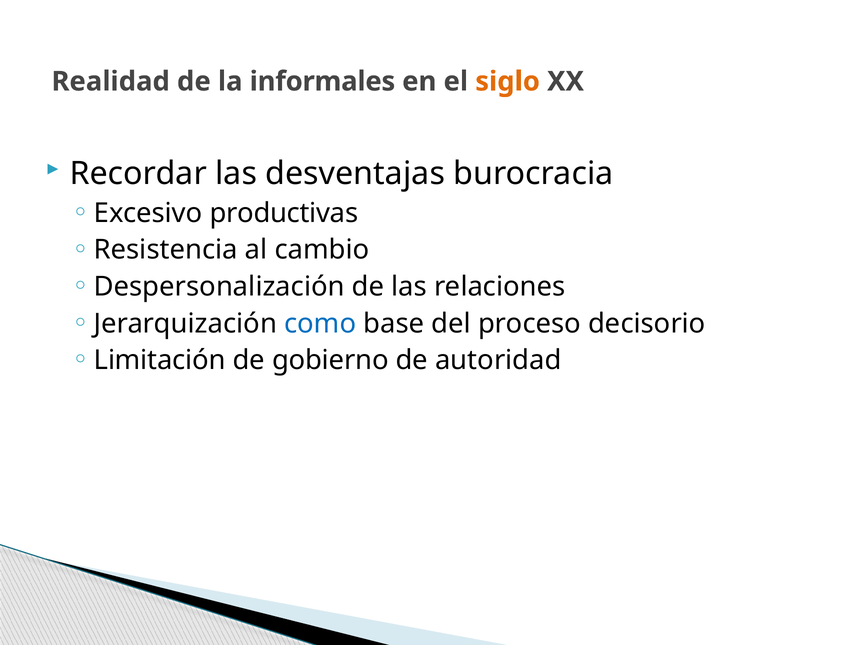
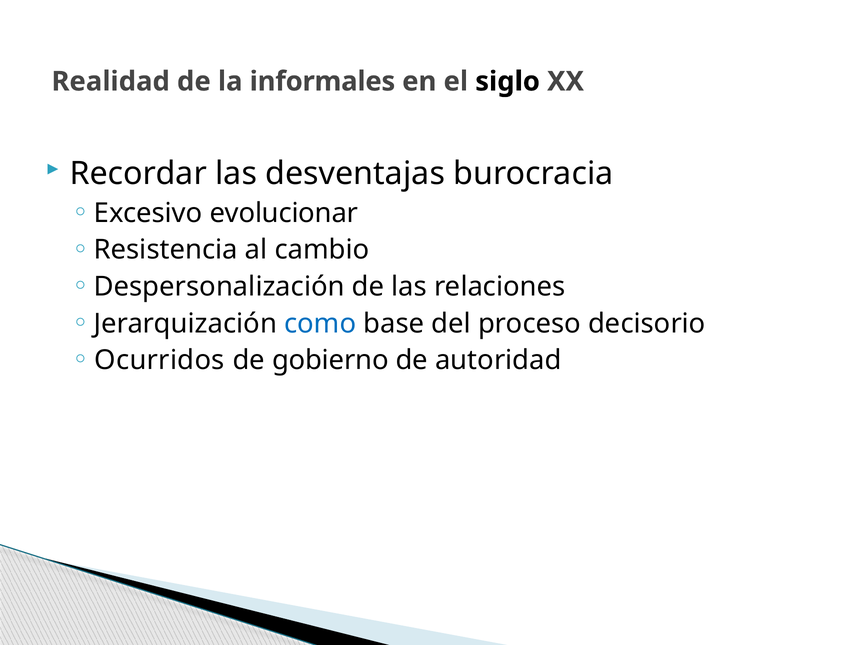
siglo colour: orange -> black
productivas: productivas -> evolucionar
Limitación: Limitación -> Ocurridos
